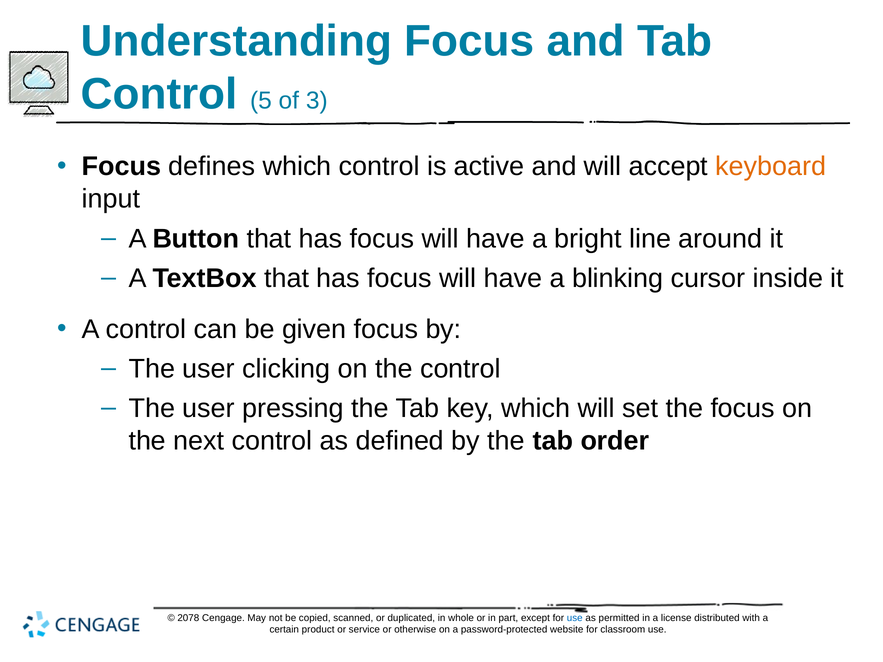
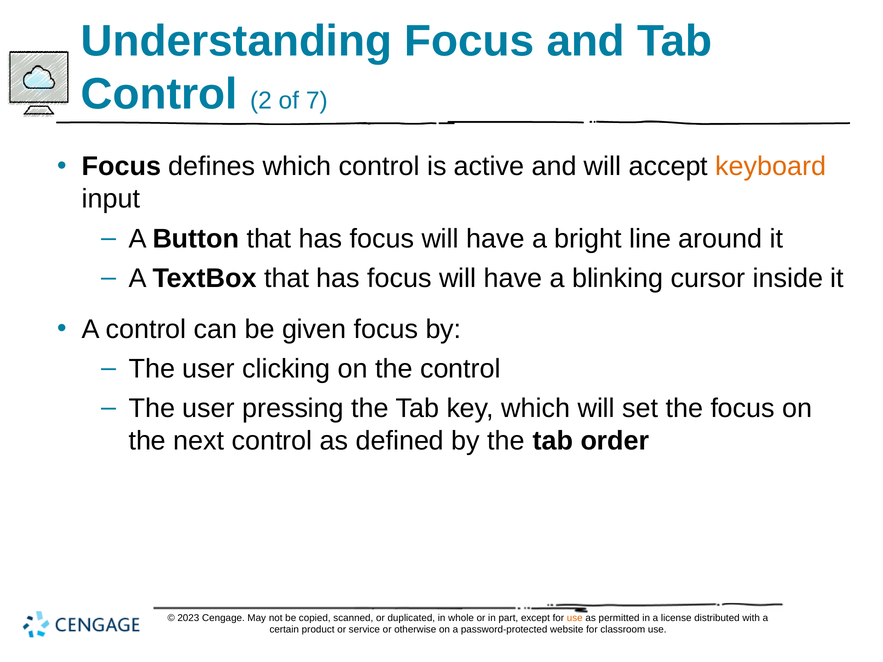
5: 5 -> 2
3: 3 -> 7
2078: 2078 -> 2023
use at (575, 618) colour: blue -> orange
